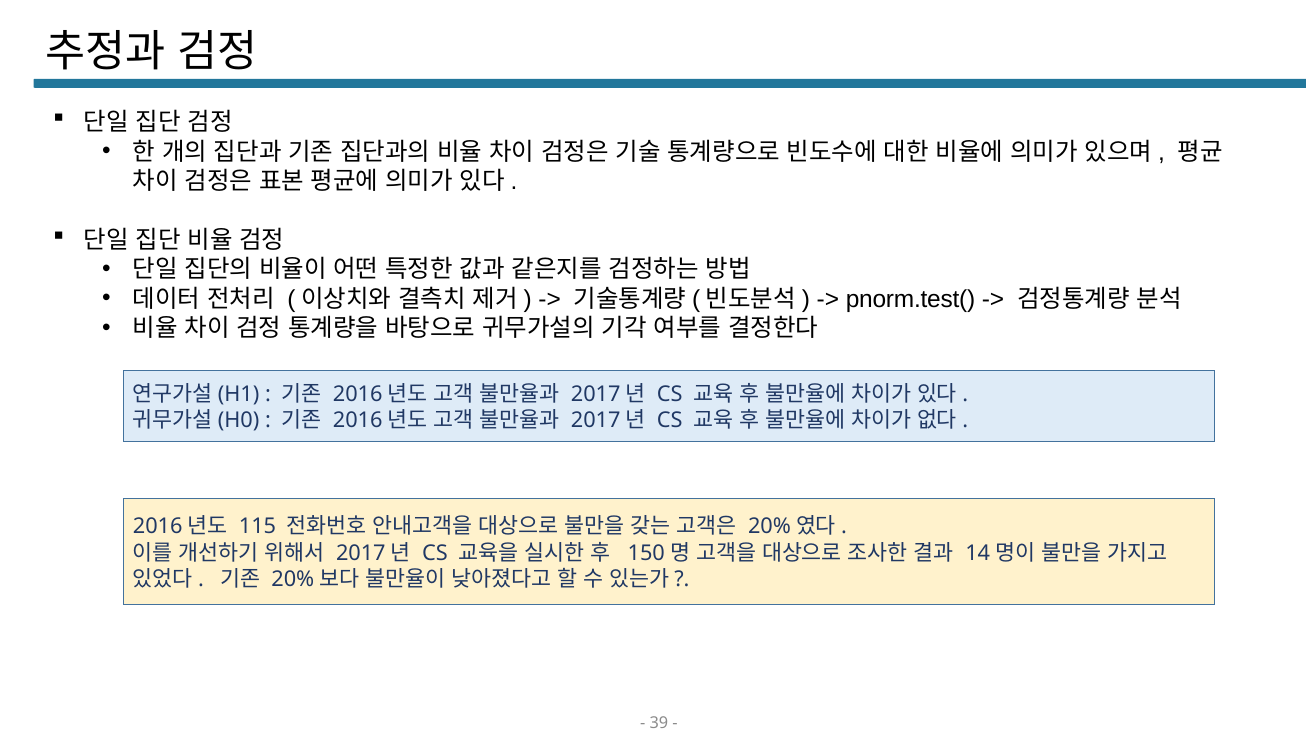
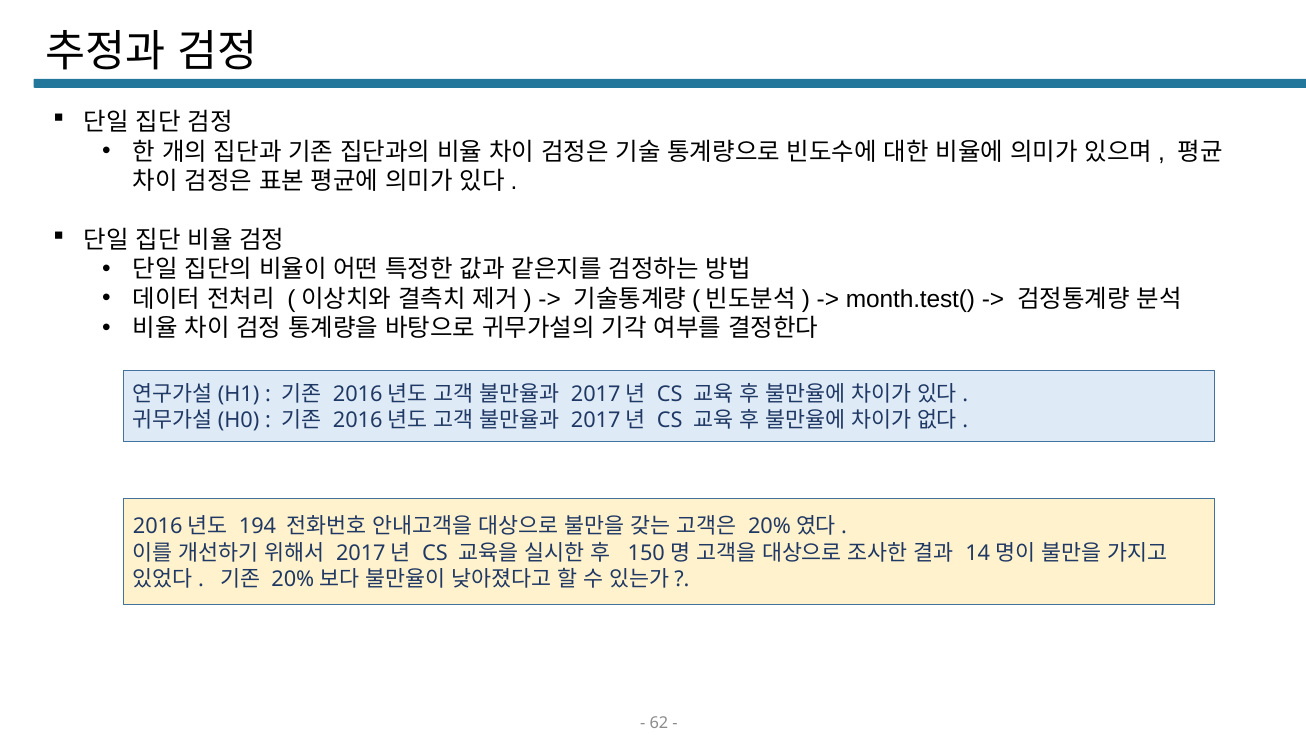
pnorm.test(: pnorm.test( -> month.test(
115: 115 -> 194
39: 39 -> 62
